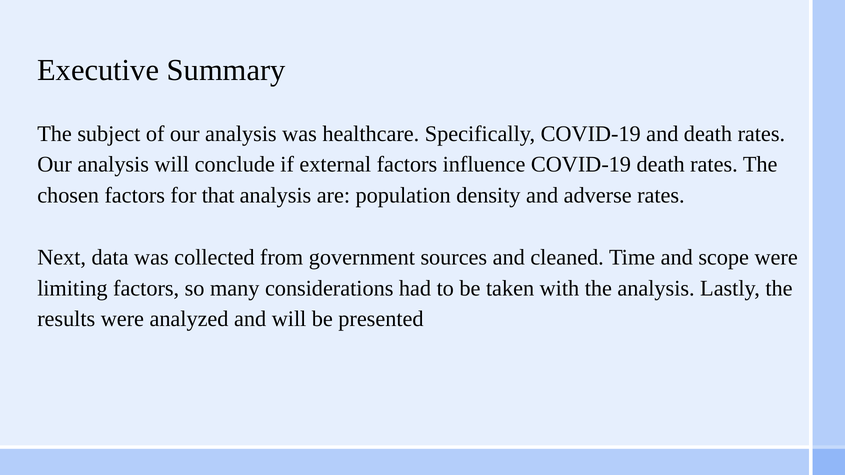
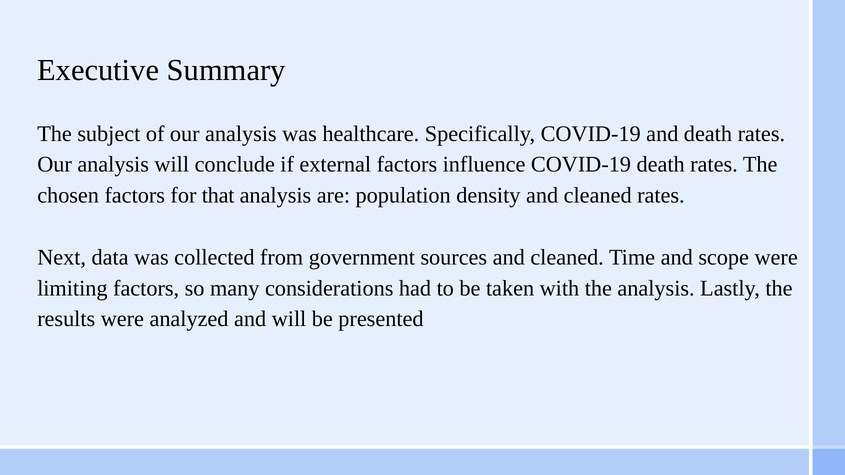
density and adverse: adverse -> cleaned
